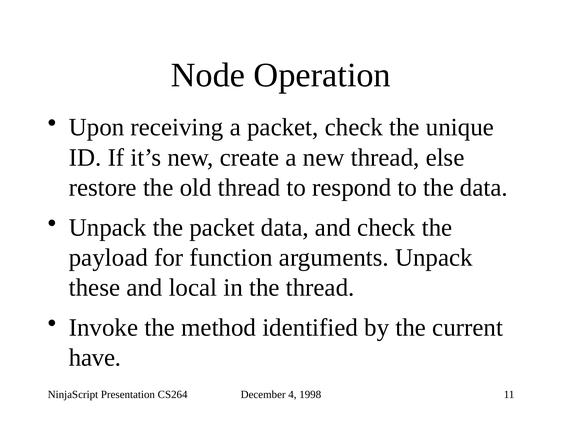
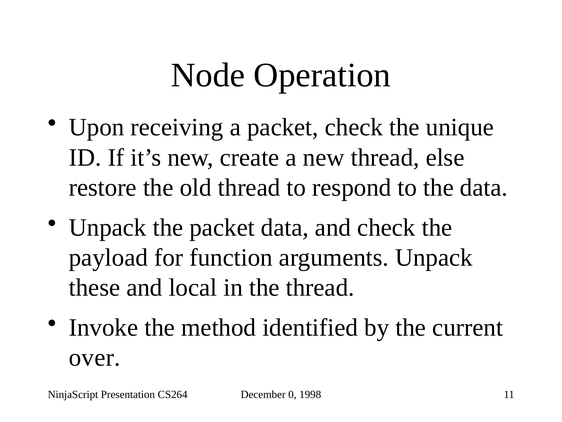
have: have -> over
4: 4 -> 0
